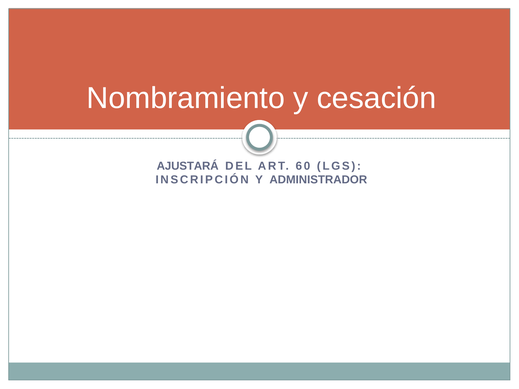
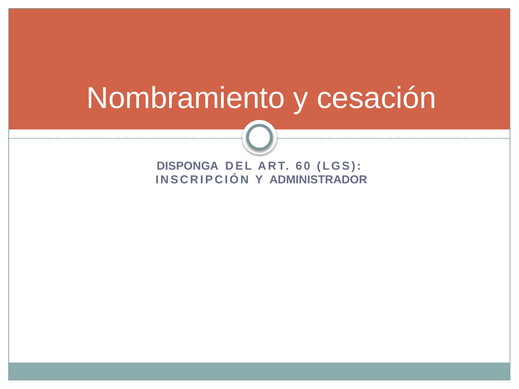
AJUSTARÁ: AJUSTARÁ -> DISPONGA
